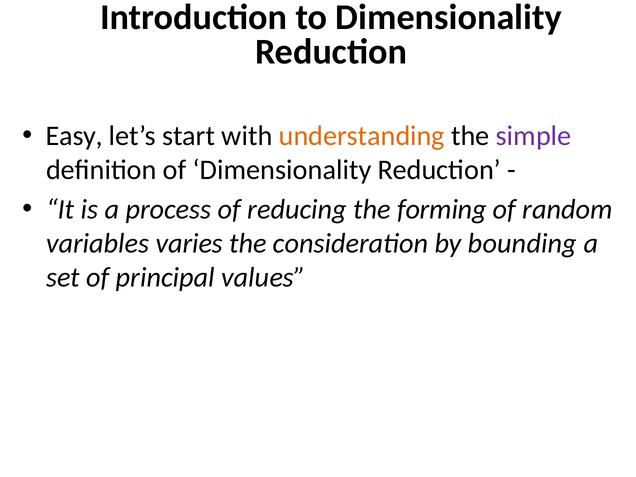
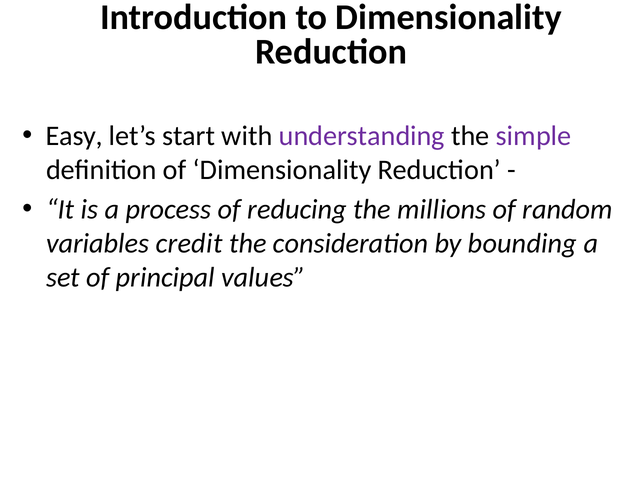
understanding colour: orange -> purple
forming: forming -> millions
varies: varies -> credit
